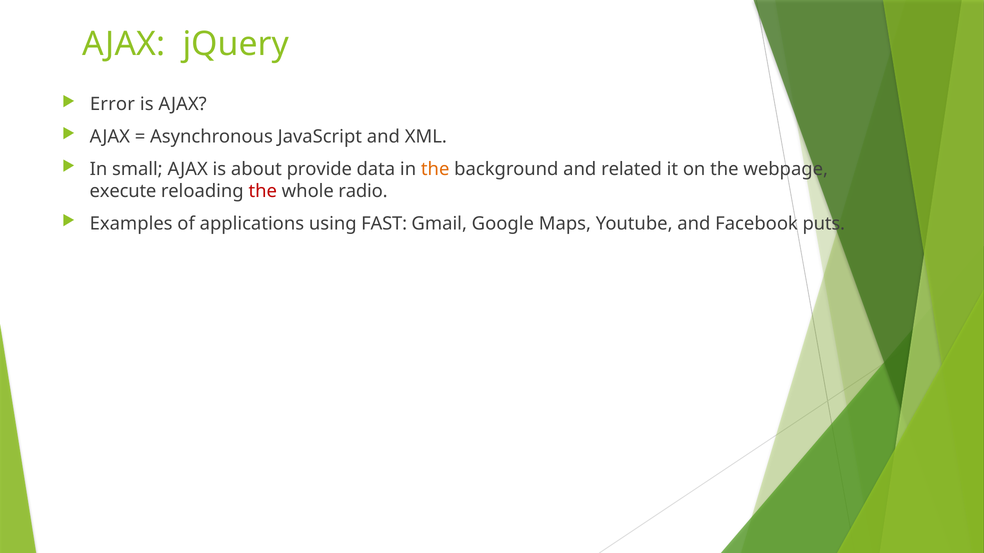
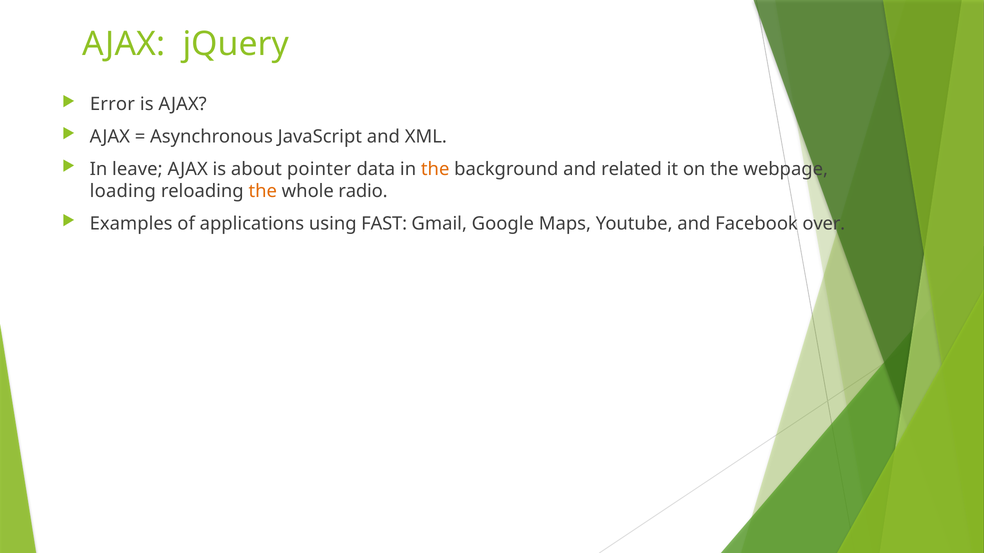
small: small -> leave
provide: provide -> pointer
execute: execute -> loading
the at (263, 191) colour: red -> orange
puts: puts -> over
